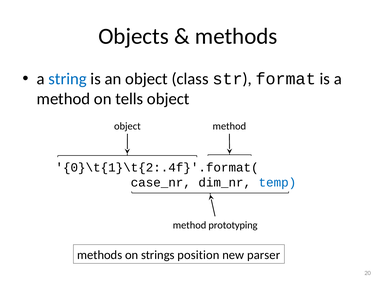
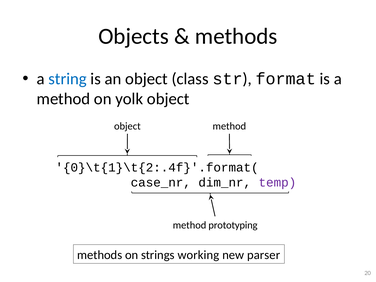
tells: tells -> yolk
temp colour: blue -> purple
position: position -> working
